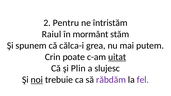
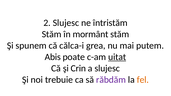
2 Pentru: Pentru -> Slujesc
Raiul at (52, 34): Raiul -> Stăm
Crin: Crin -> Abis
Plin: Plin -> Crin
noi underline: present -> none
fel colour: purple -> orange
